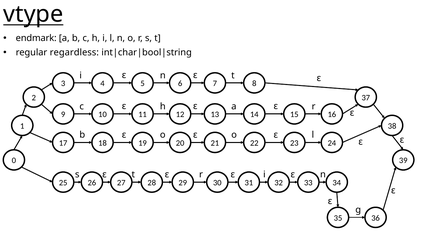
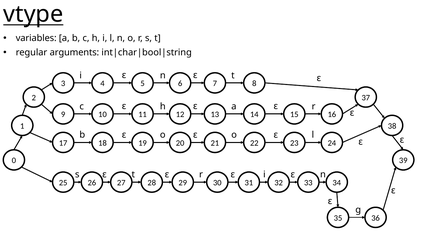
endmark: endmark -> variables
regardless: regardless -> arguments
